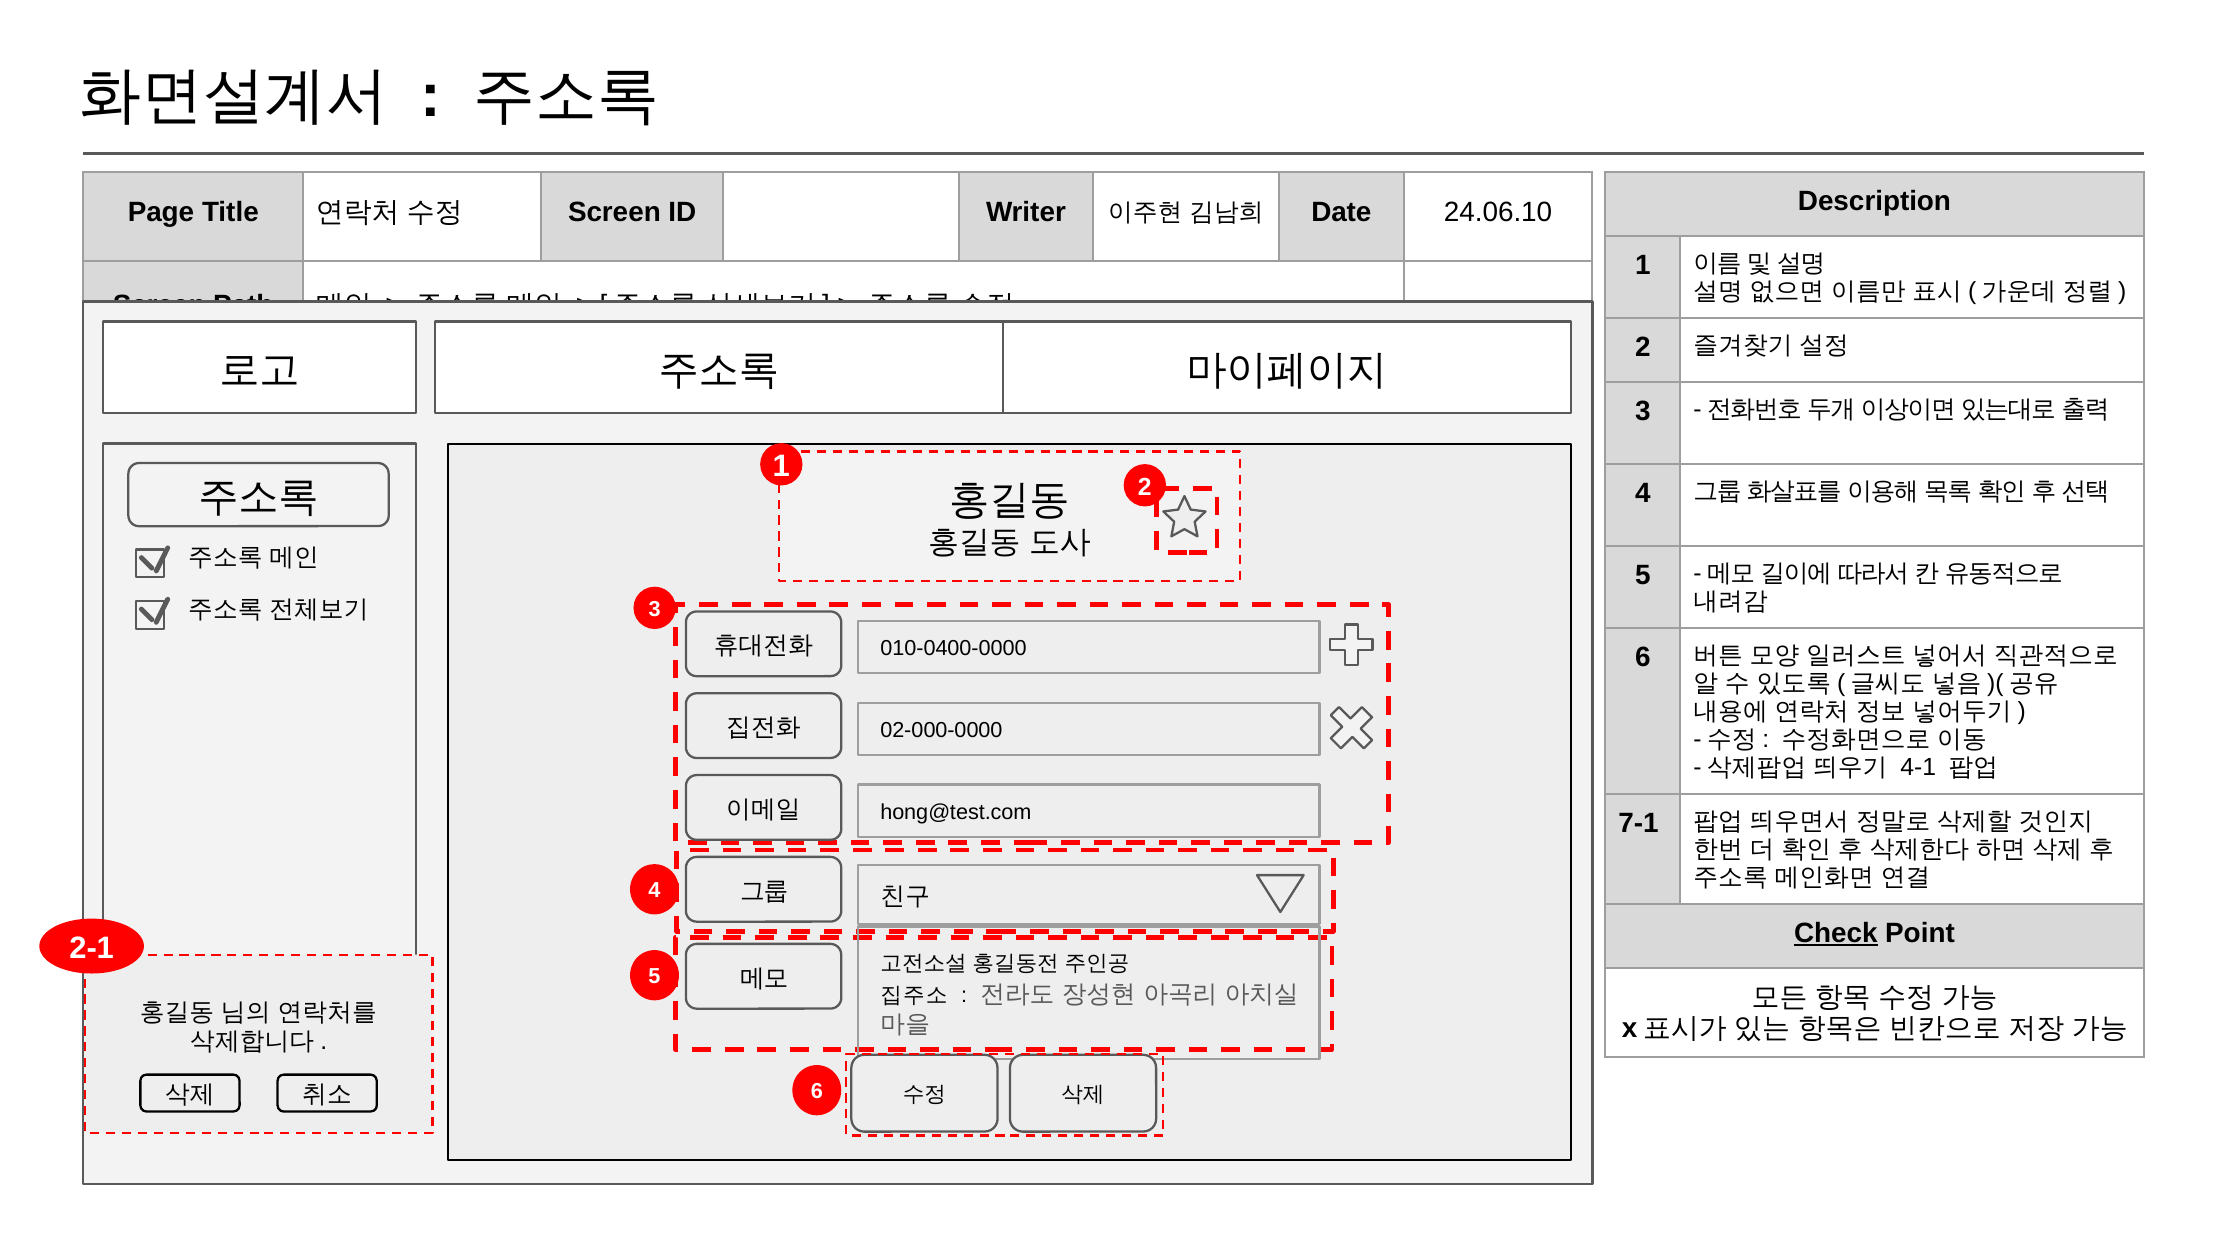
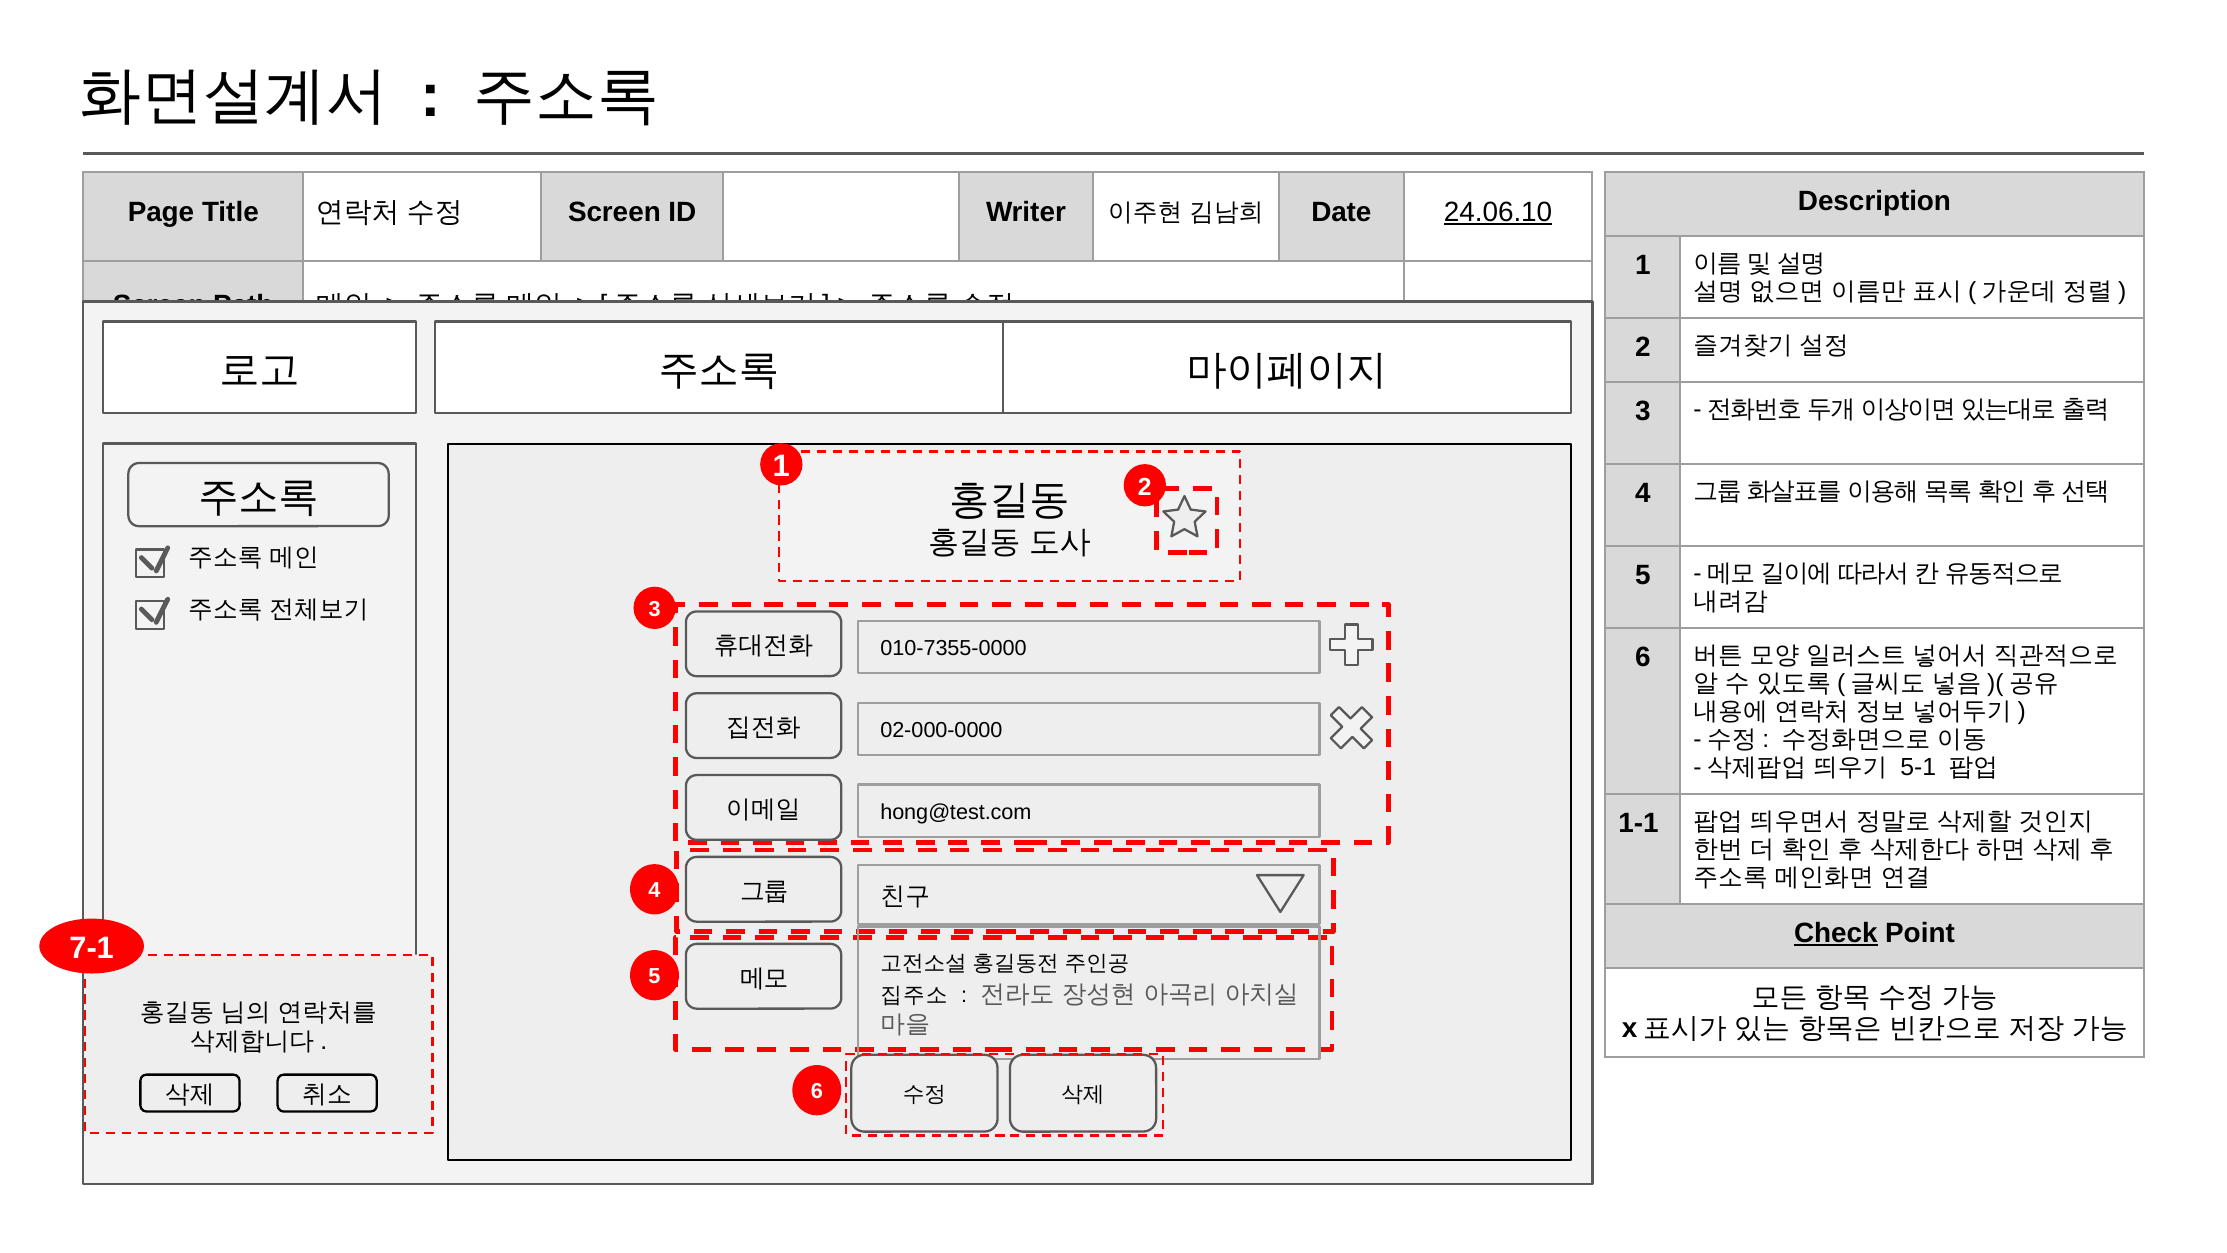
24.06.10 underline: none -> present
010-0400-0000: 010-0400-0000 -> 010-7355-0000
4-1: 4-1 -> 5-1
7-1: 7-1 -> 1-1
2-1: 2-1 -> 7-1
